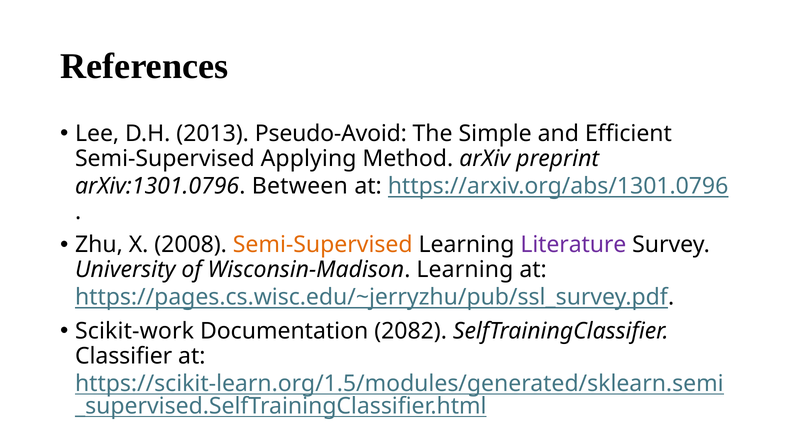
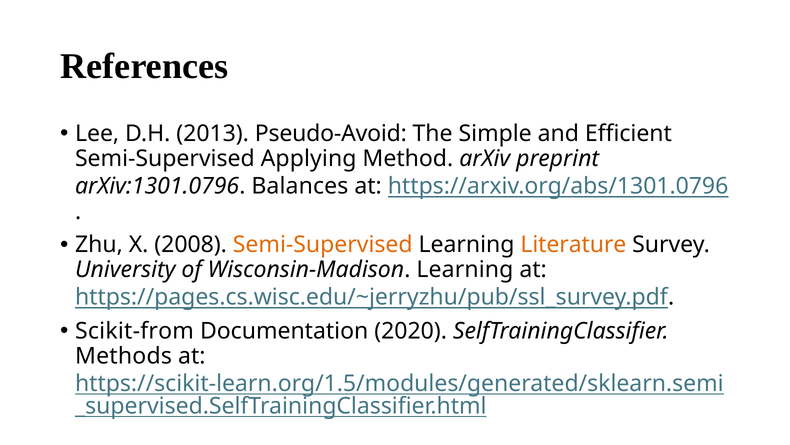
Between: Between -> Balances
Literature colour: purple -> orange
Scikit-work: Scikit-work -> Scikit-from
2082: 2082 -> 2020
Classifier: Classifier -> Methods
